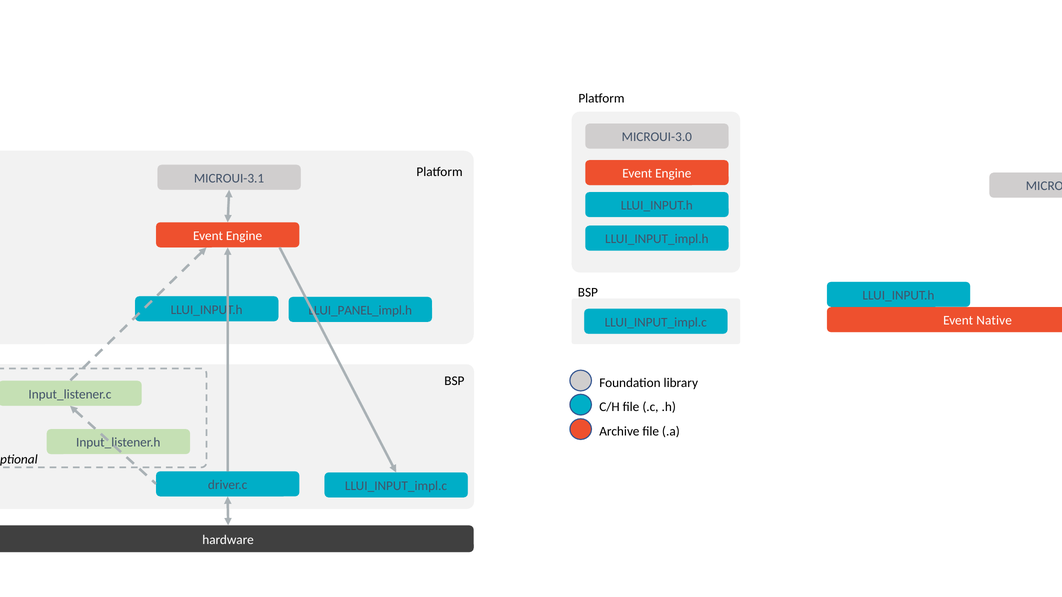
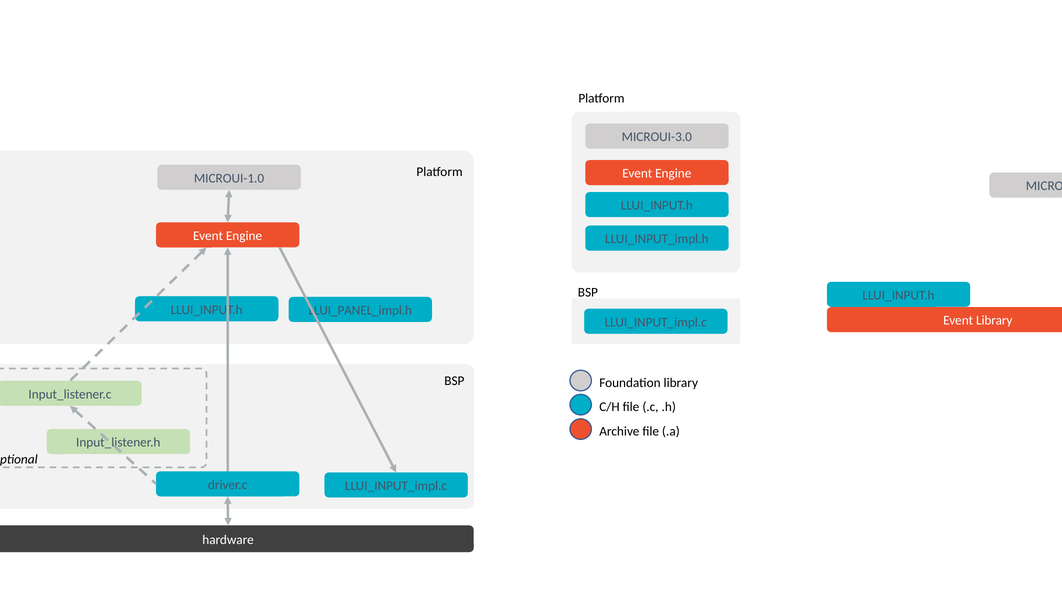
MICROUI-3.1: MICROUI-3.1 -> MICROUI-1.0
Event Native: Native -> Library
